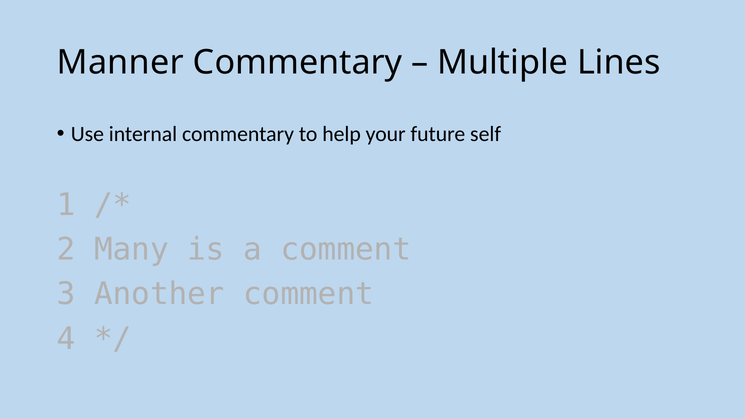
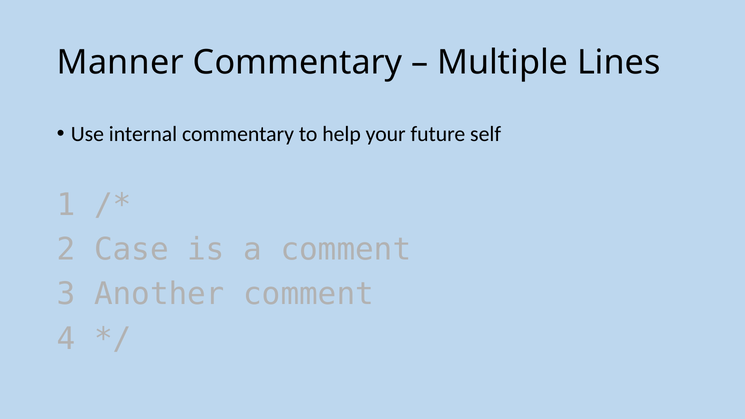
Many: Many -> Case
